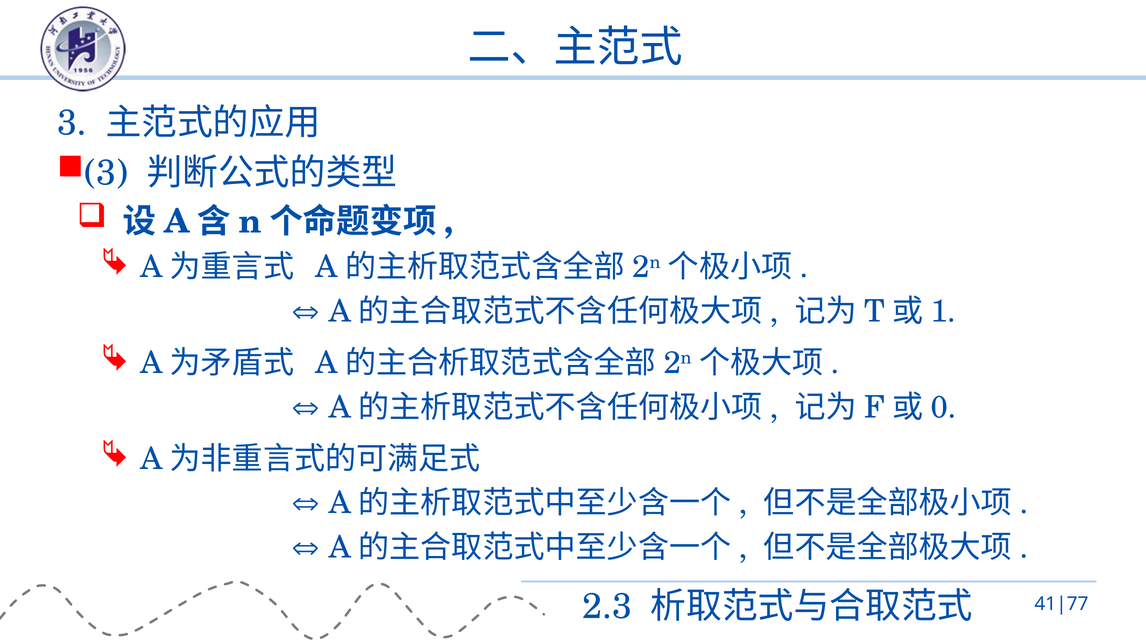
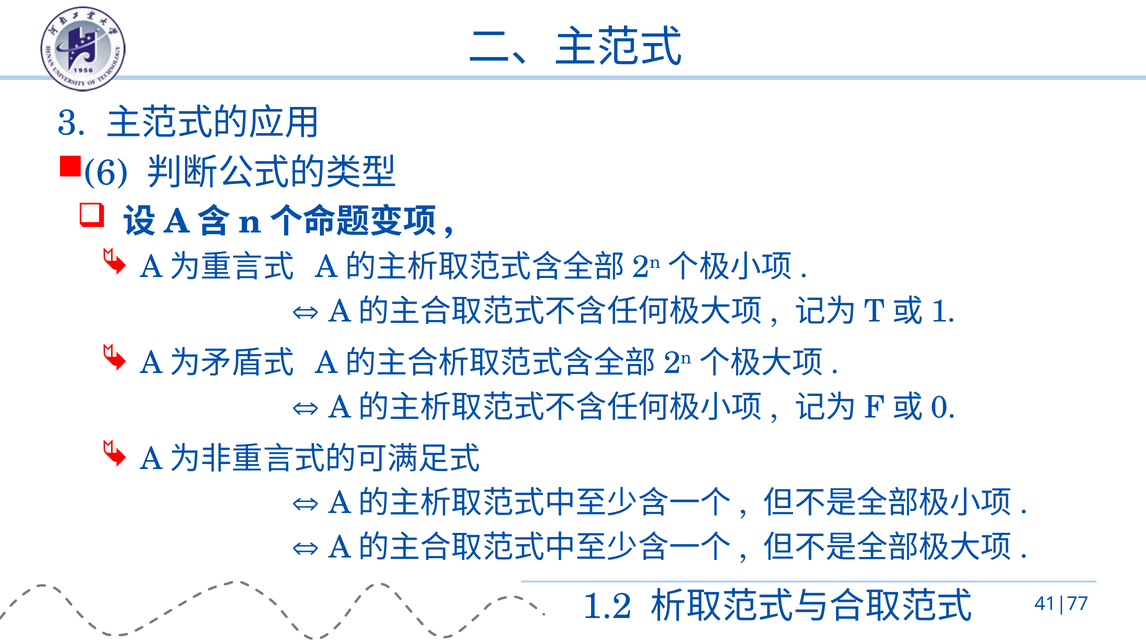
3 at (106, 173): 3 -> 6
2.3: 2.3 -> 1.2
